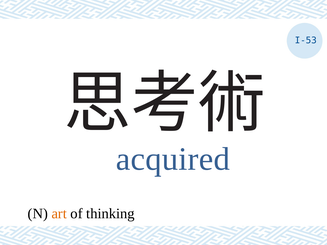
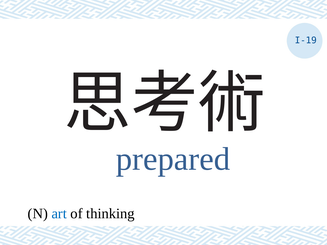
I-53: I-53 -> I-19
acquired: acquired -> prepared
art colour: orange -> blue
